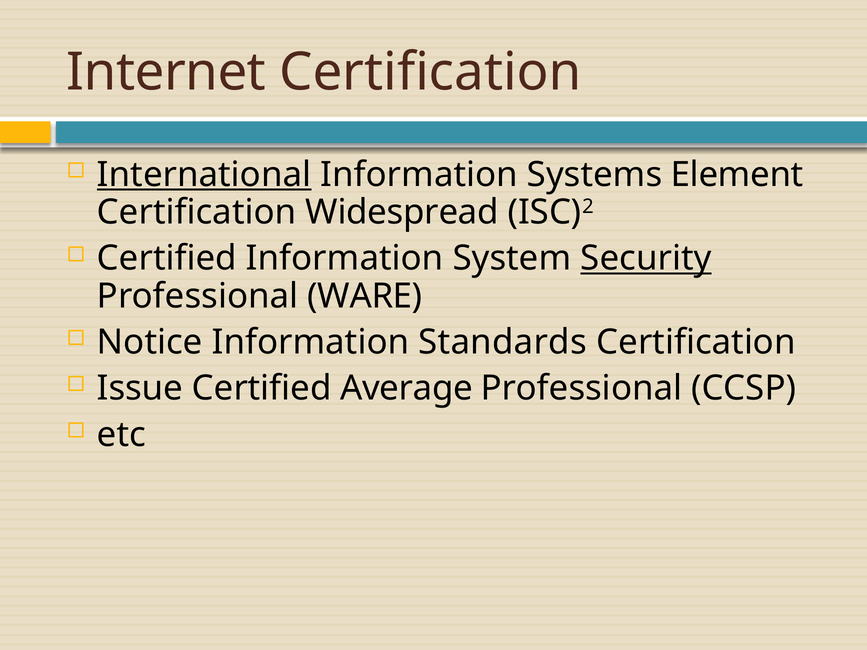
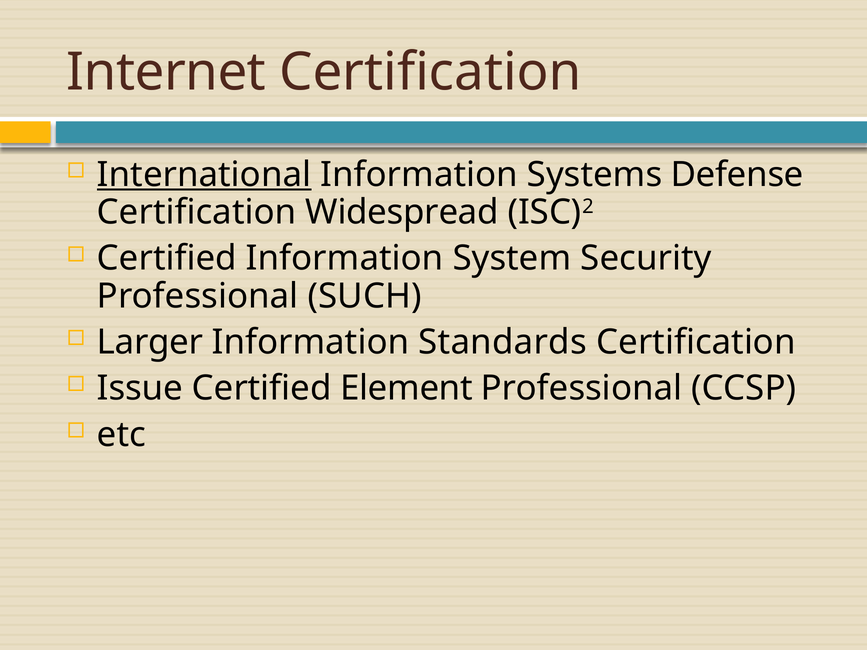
Element: Element -> Defense
Security underline: present -> none
WARE: WARE -> SUCH
Notice: Notice -> Larger
Average: Average -> Element
